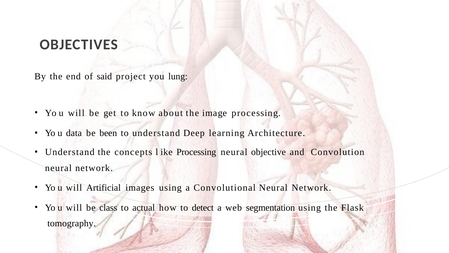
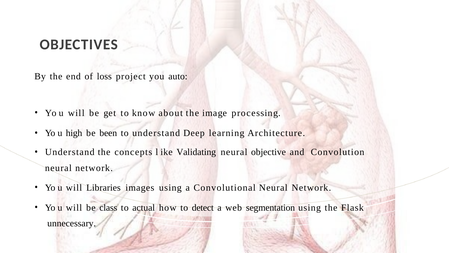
said: said -> loss
lung: lung -> auto
data: data -> high
ike Processing: Processing -> Validating
Artificial: Artificial -> Libraries
tomography: tomography -> unnecessary
